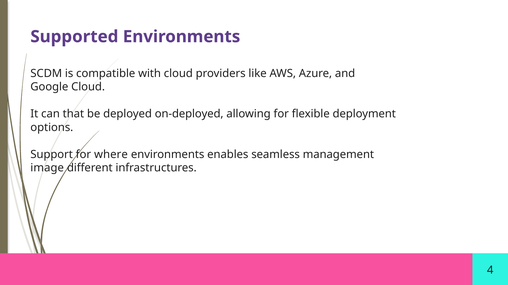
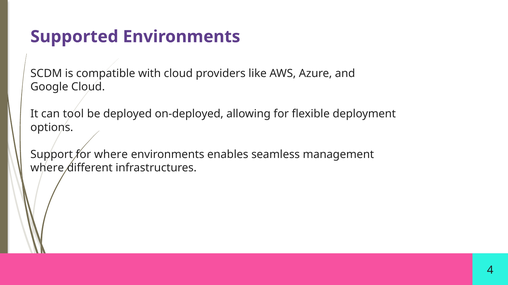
that: that -> tool
image at (47, 168): image -> where
